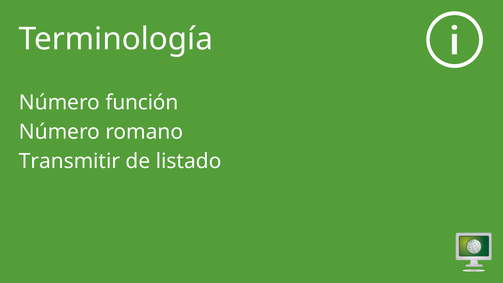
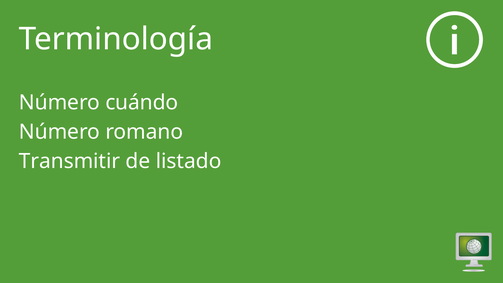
función: función -> cuándo
